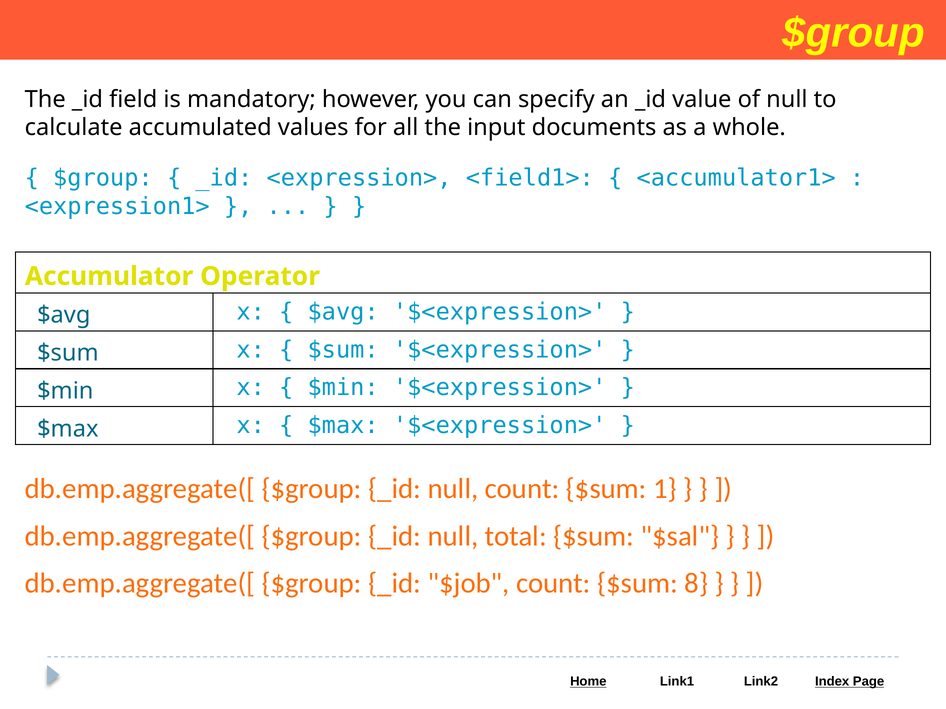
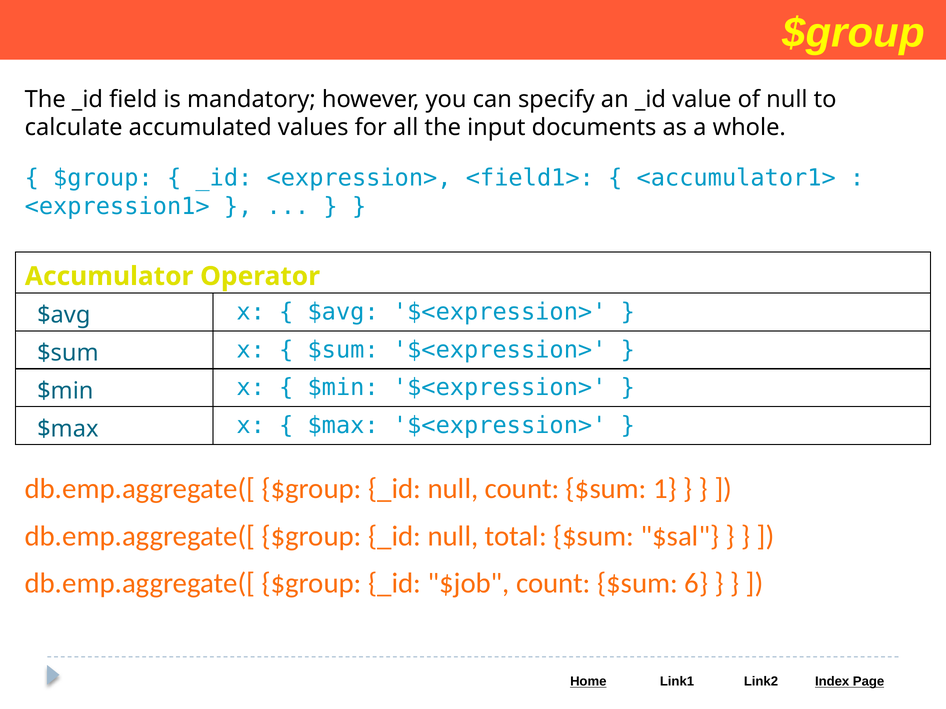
8: 8 -> 6
